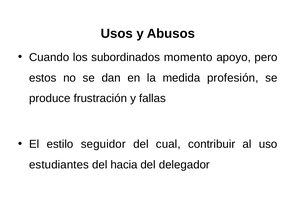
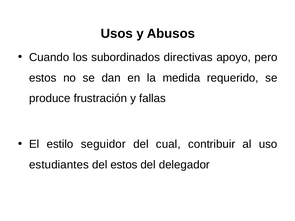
momento: momento -> directivas
profesión: profesión -> requerido
del hacia: hacia -> estos
